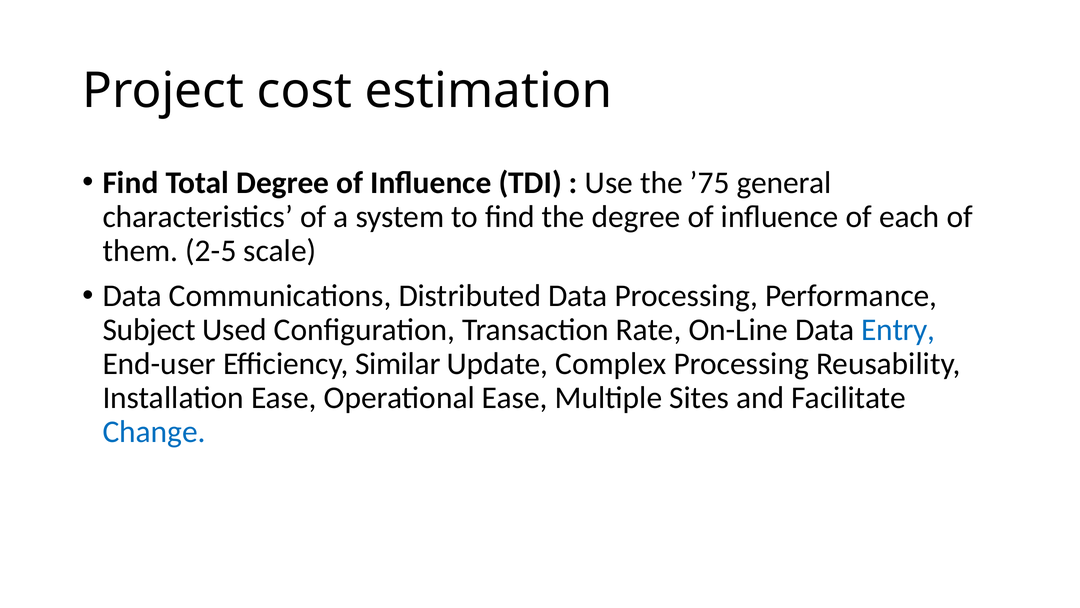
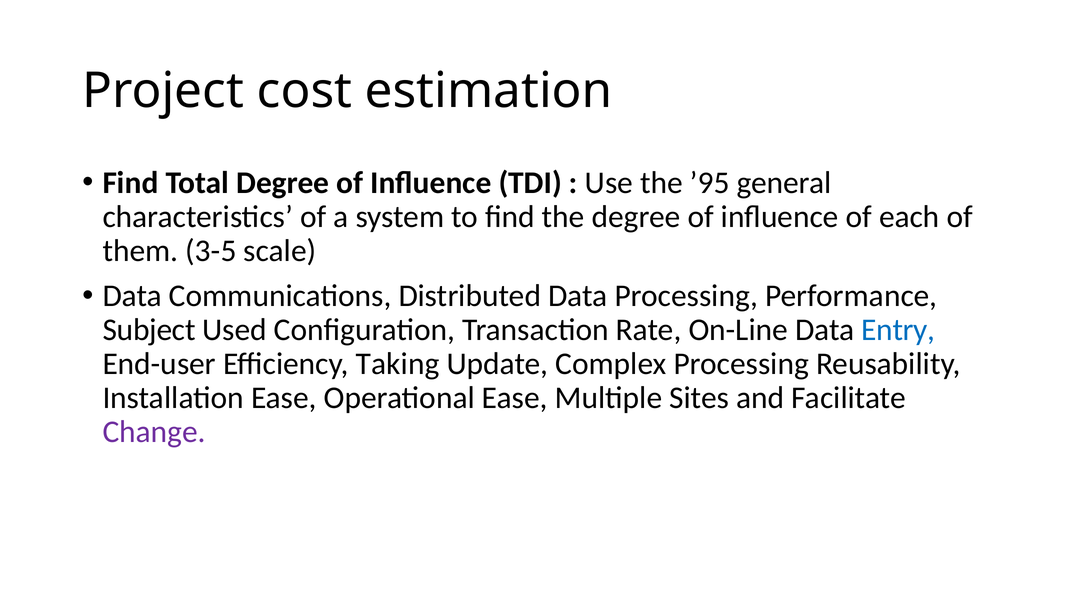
’75: ’75 -> ’95
2-5: 2-5 -> 3-5
Similar: Similar -> Taking
Change colour: blue -> purple
